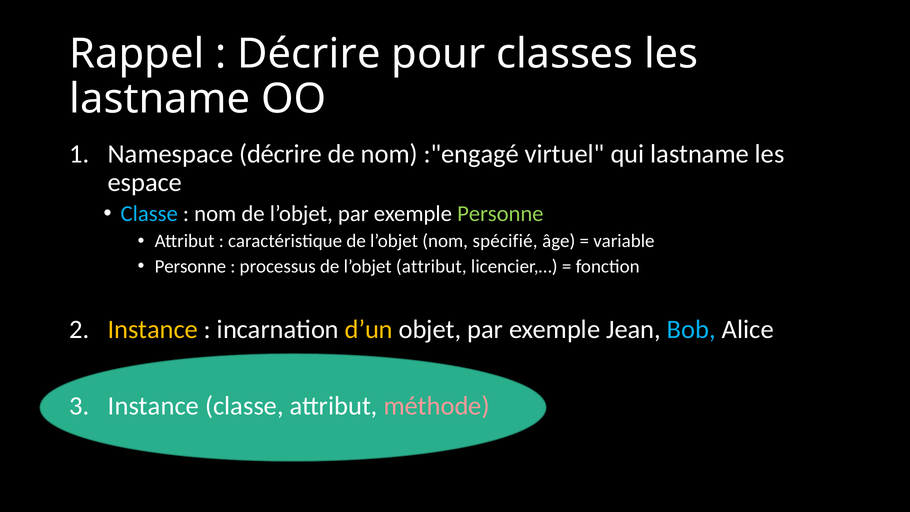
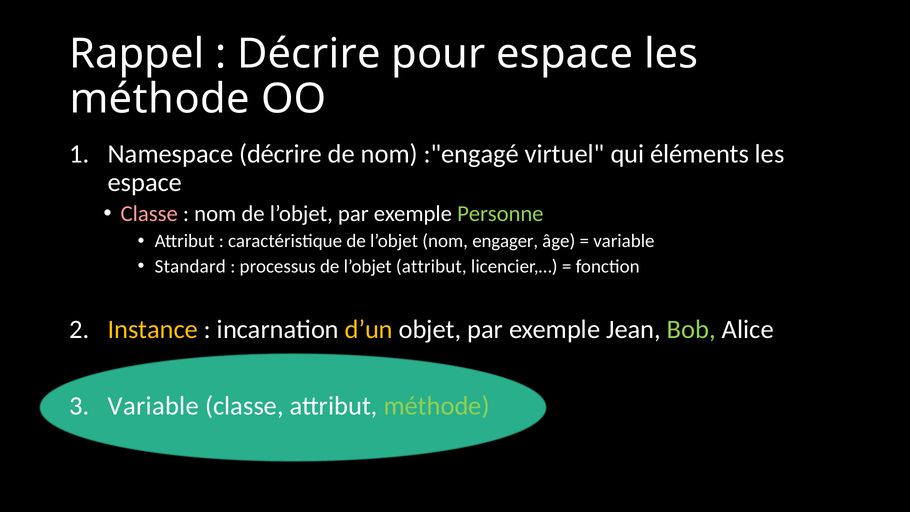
pour classes: classes -> espace
lastname at (160, 99): lastname -> méthode
qui lastname: lastname -> éléments
Classe at (149, 214) colour: light blue -> pink
spécifié: spécifié -> engager
Personne at (190, 266): Personne -> Standard
Bob colour: light blue -> light green
Instance at (153, 406): Instance -> Variable
méthode at (437, 406) colour: pink -> light green
